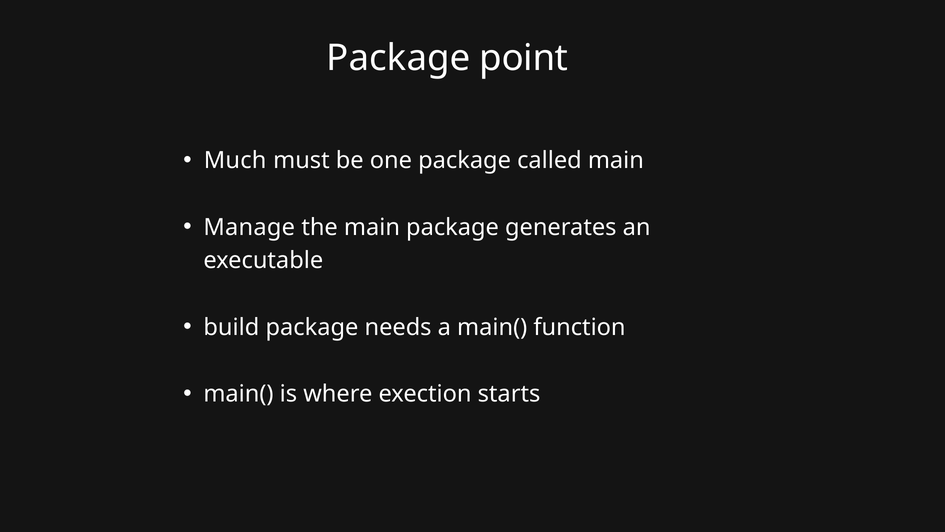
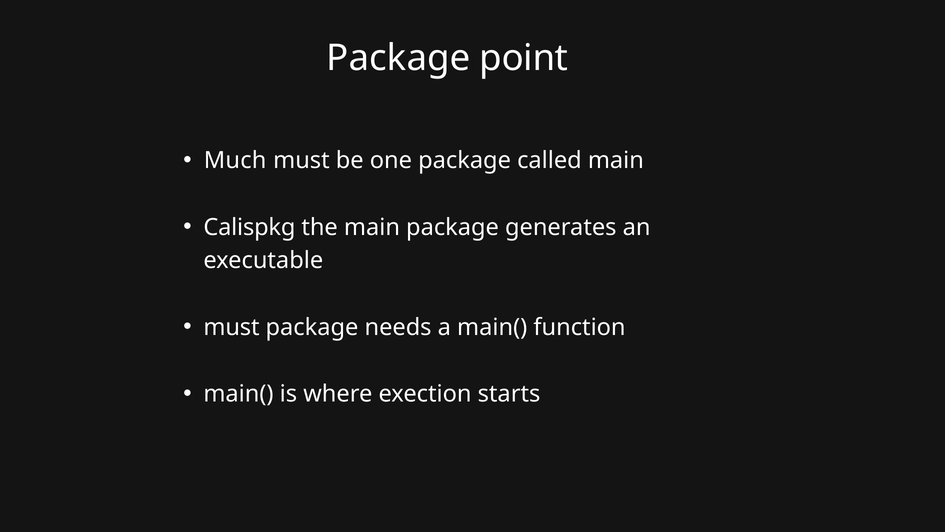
Manage: Manage -> Calispkg
build at (231, 327): build -> must
